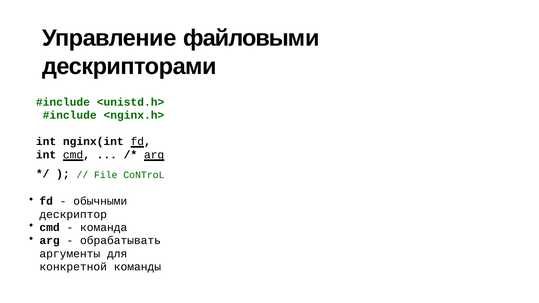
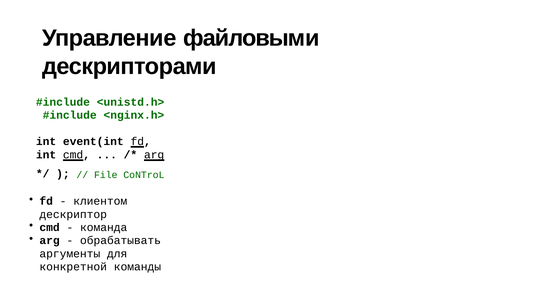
nginx(int: nginx(int -> event(int
обычными: обычными -> клиентом
